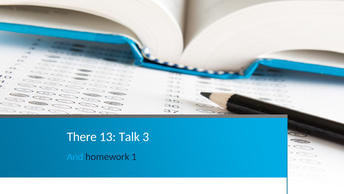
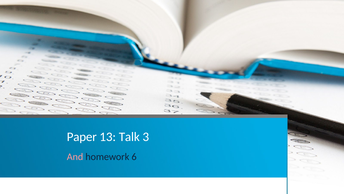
There: There -> Paper
And colour: light blue -> pink
1: 1 -> 6
